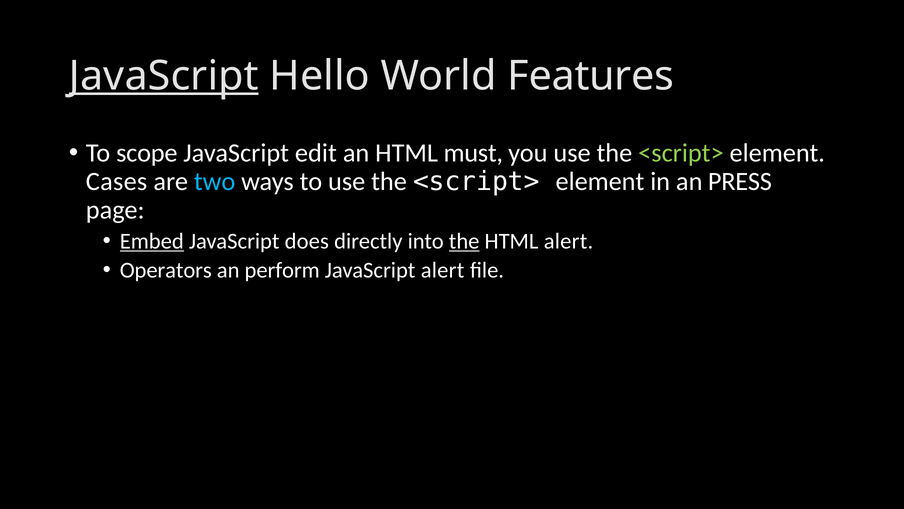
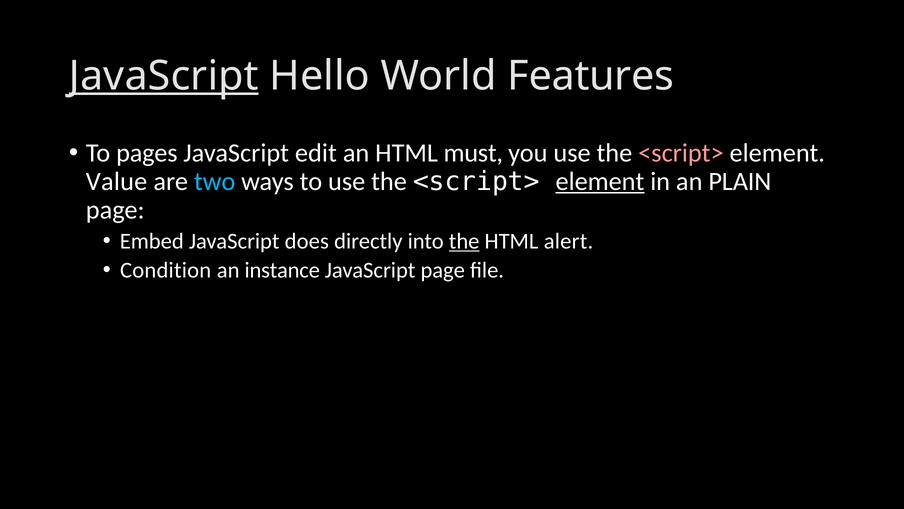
scope: scope -> pages
<script> at (681, 153) colour: light green -> pink
Cases: Cases -> Value
element at (600, 181) underline: none -> present
PRESS: PRESS -> PLAIN
Embed underline: present -> none
Operators: Operators -> Condition
perform: perform -> instance
JavaScript alert: alert -> page
